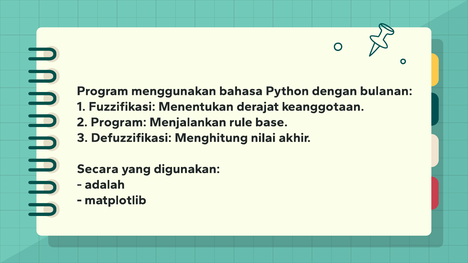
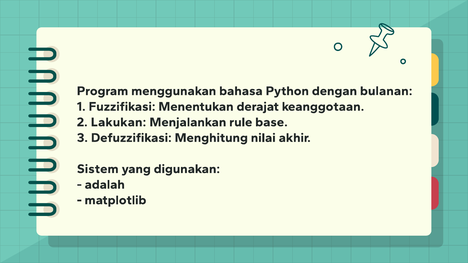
2 Program: Program -> Lakukan
Secara: Secara -> Sistem
